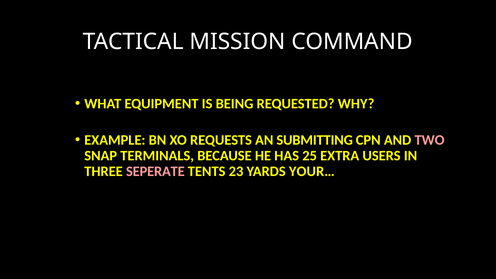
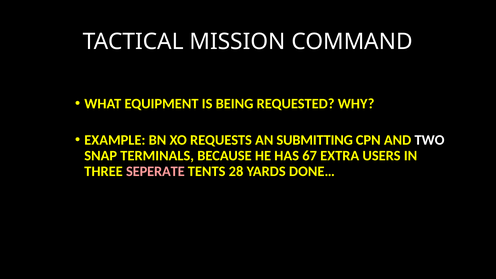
TWO colour: pink -> white
25: 25 -> 67
23: 23 -> 28
YOUR…: YOUR… -> DONE…
